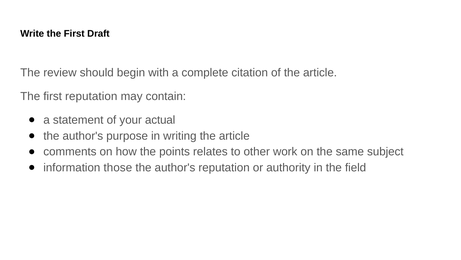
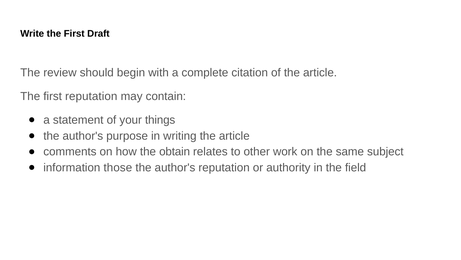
actual: actual -> things
points: points -> obtain
